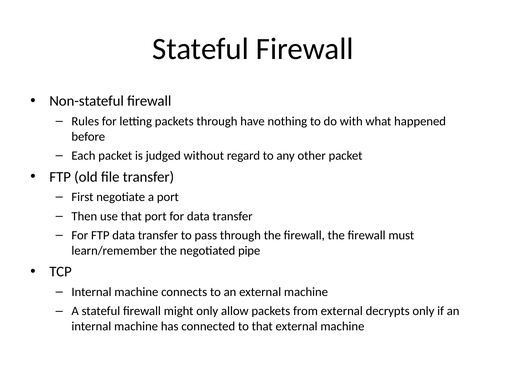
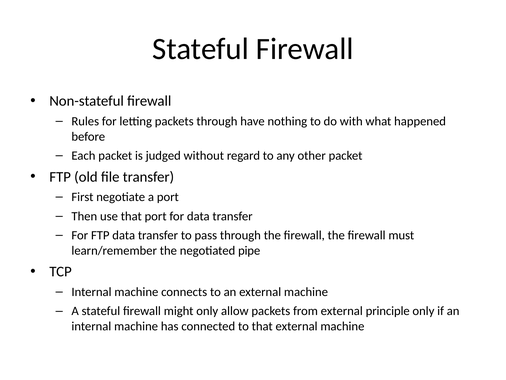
decrypts: decrypts -> principle
